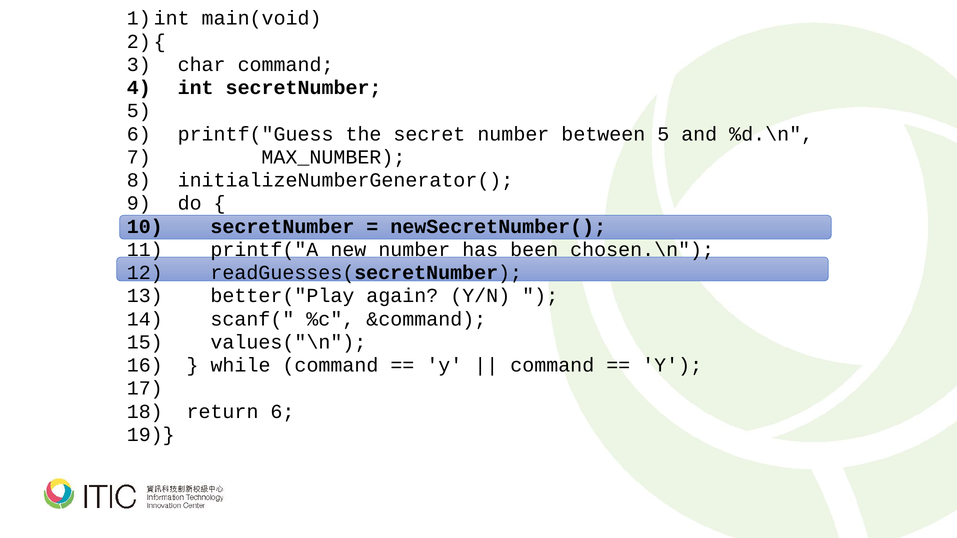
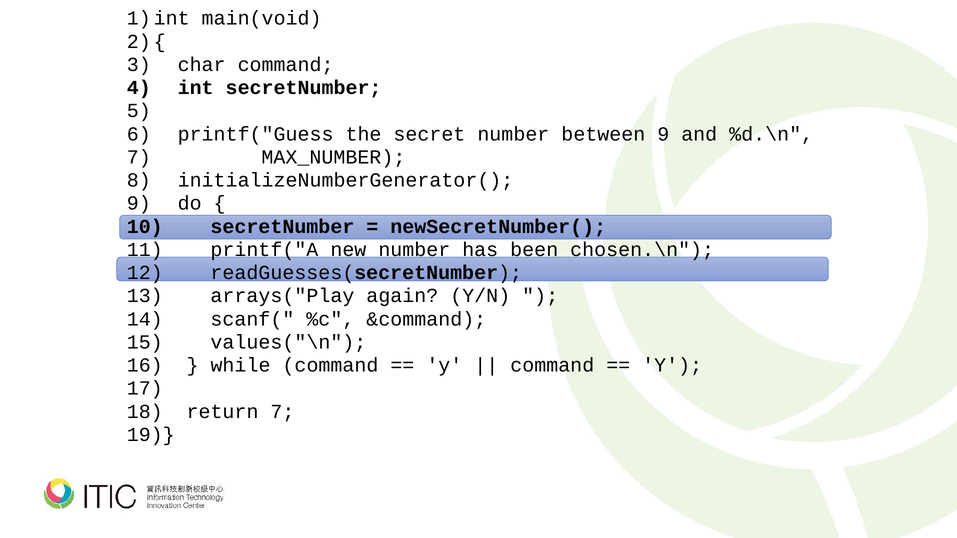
between 5: 5 -> 9
better("Play: better("Play -> arrays("Play
return 6: 6 -> 7
